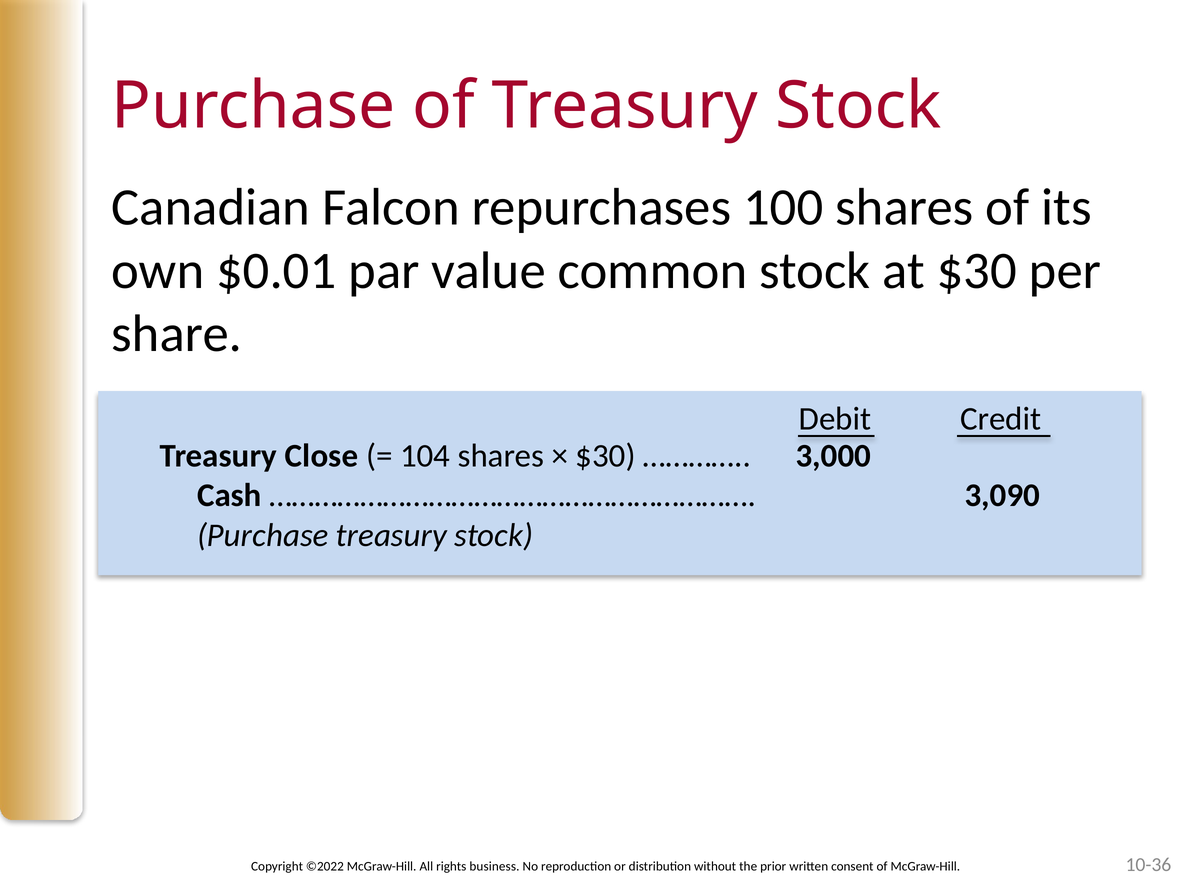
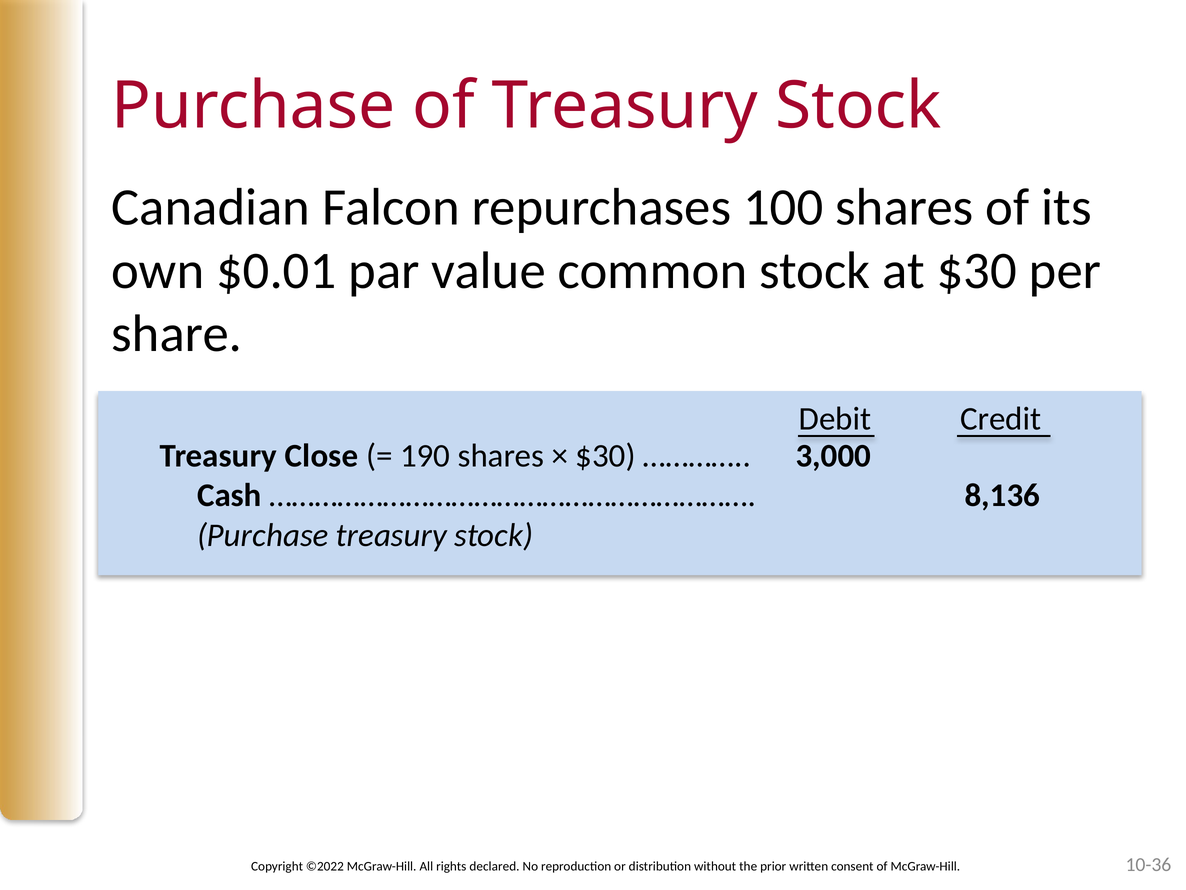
104: 104 -> 190
3,090: 3,090 -> 8,136
business: business -> declared
